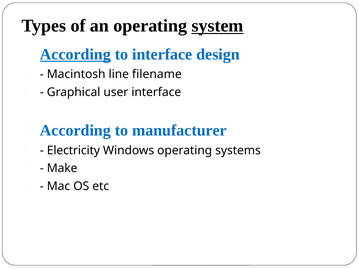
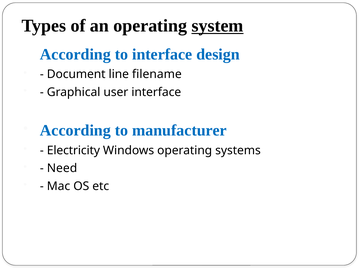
According at (75, 54) underline: present -> none
Macintosh: Macintosh -> Document
Make: Make -> Need
